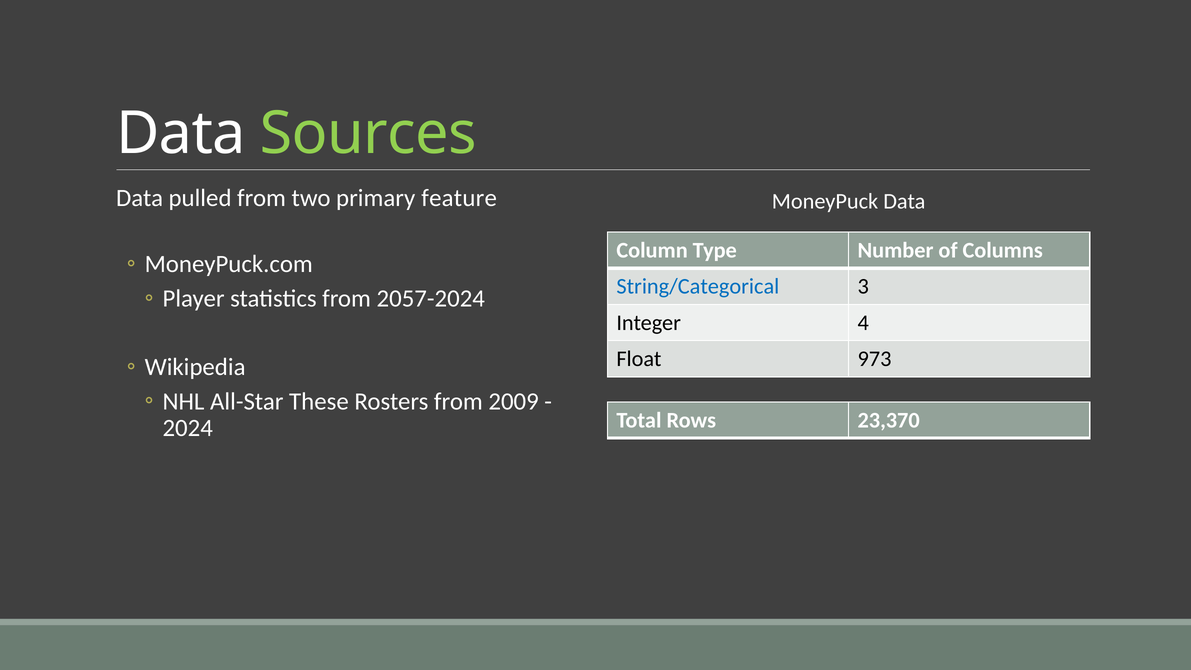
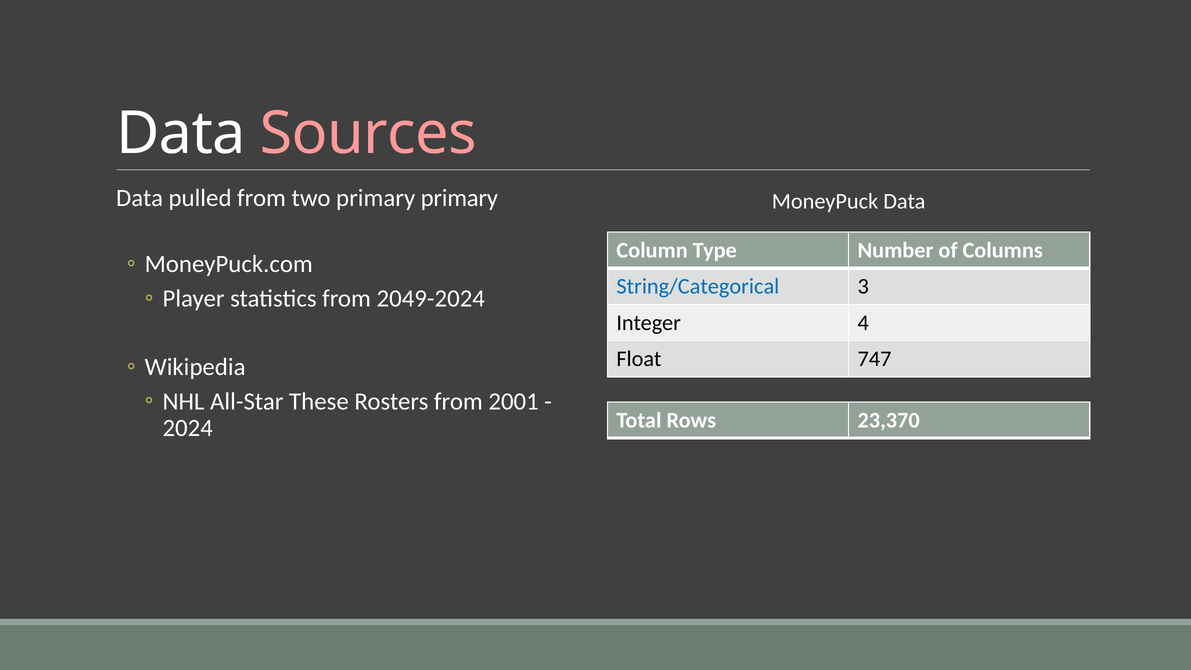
Sources colour: light green -> pink
primary feature: feature -> primary
2057-2024: 2057-2024 -> 2049-2024
973: 973 -> 747
2009: 2009 -> 2001
